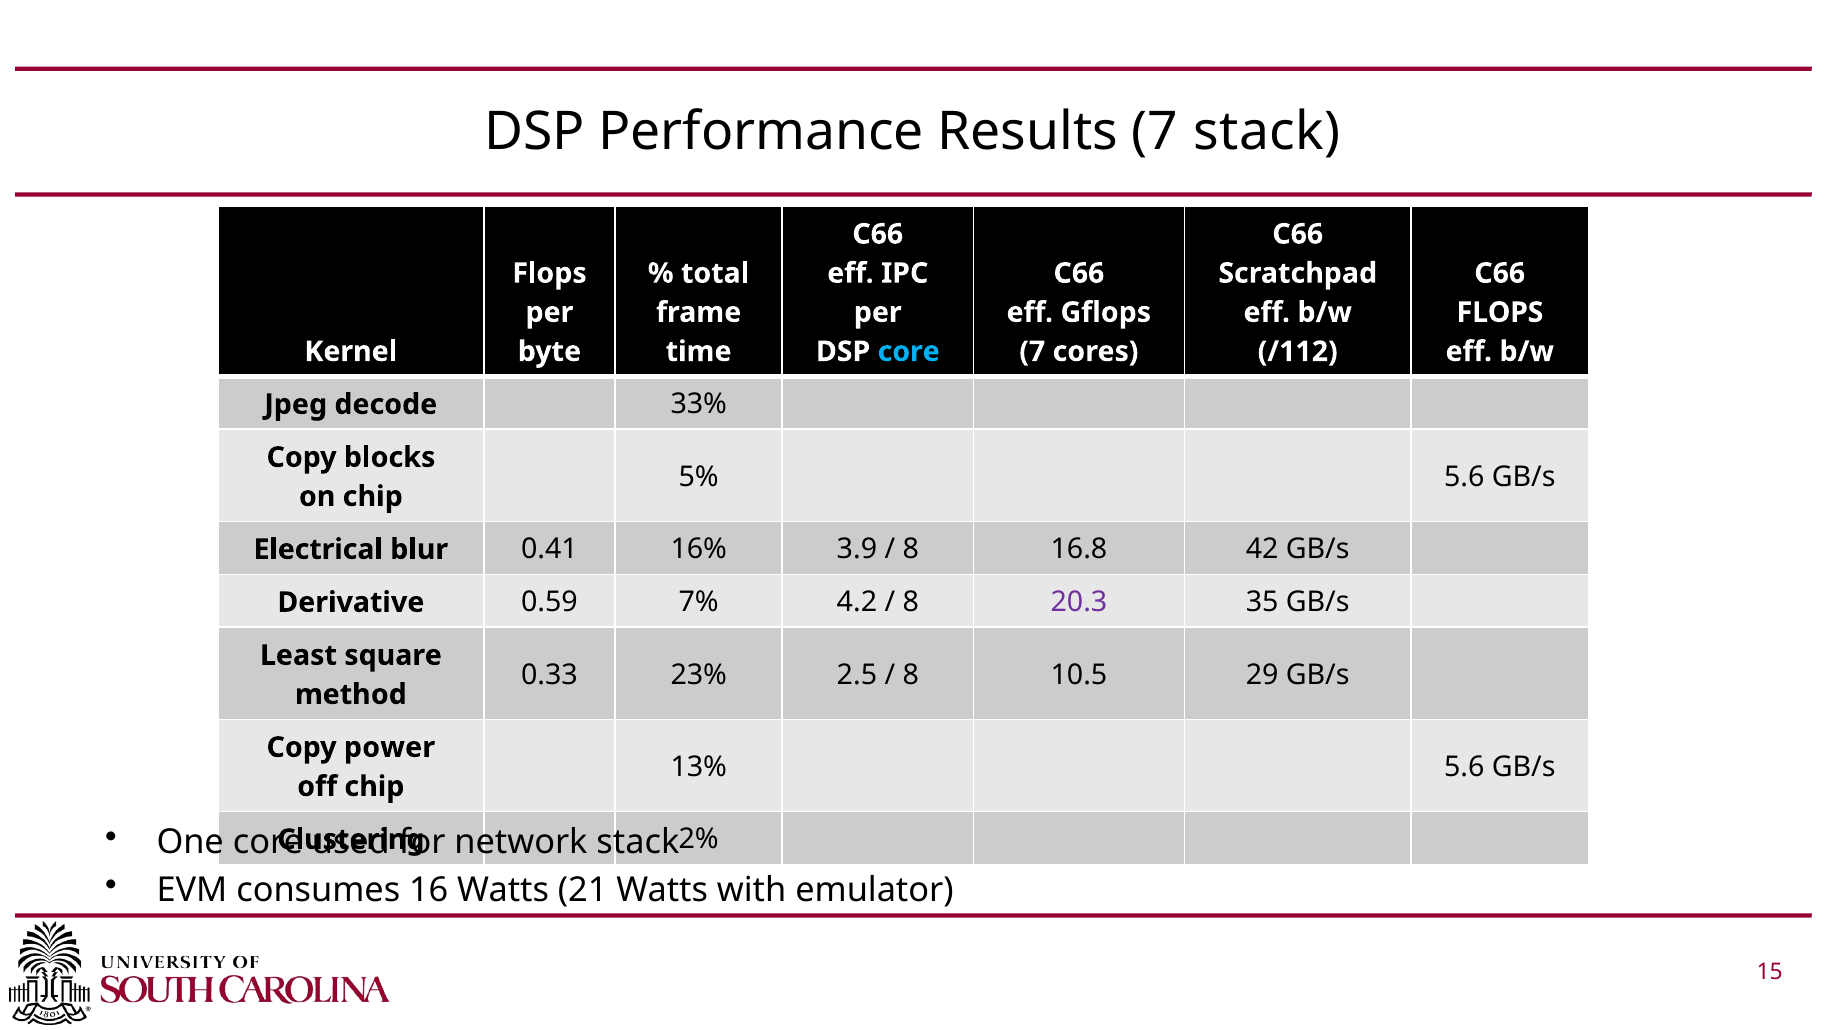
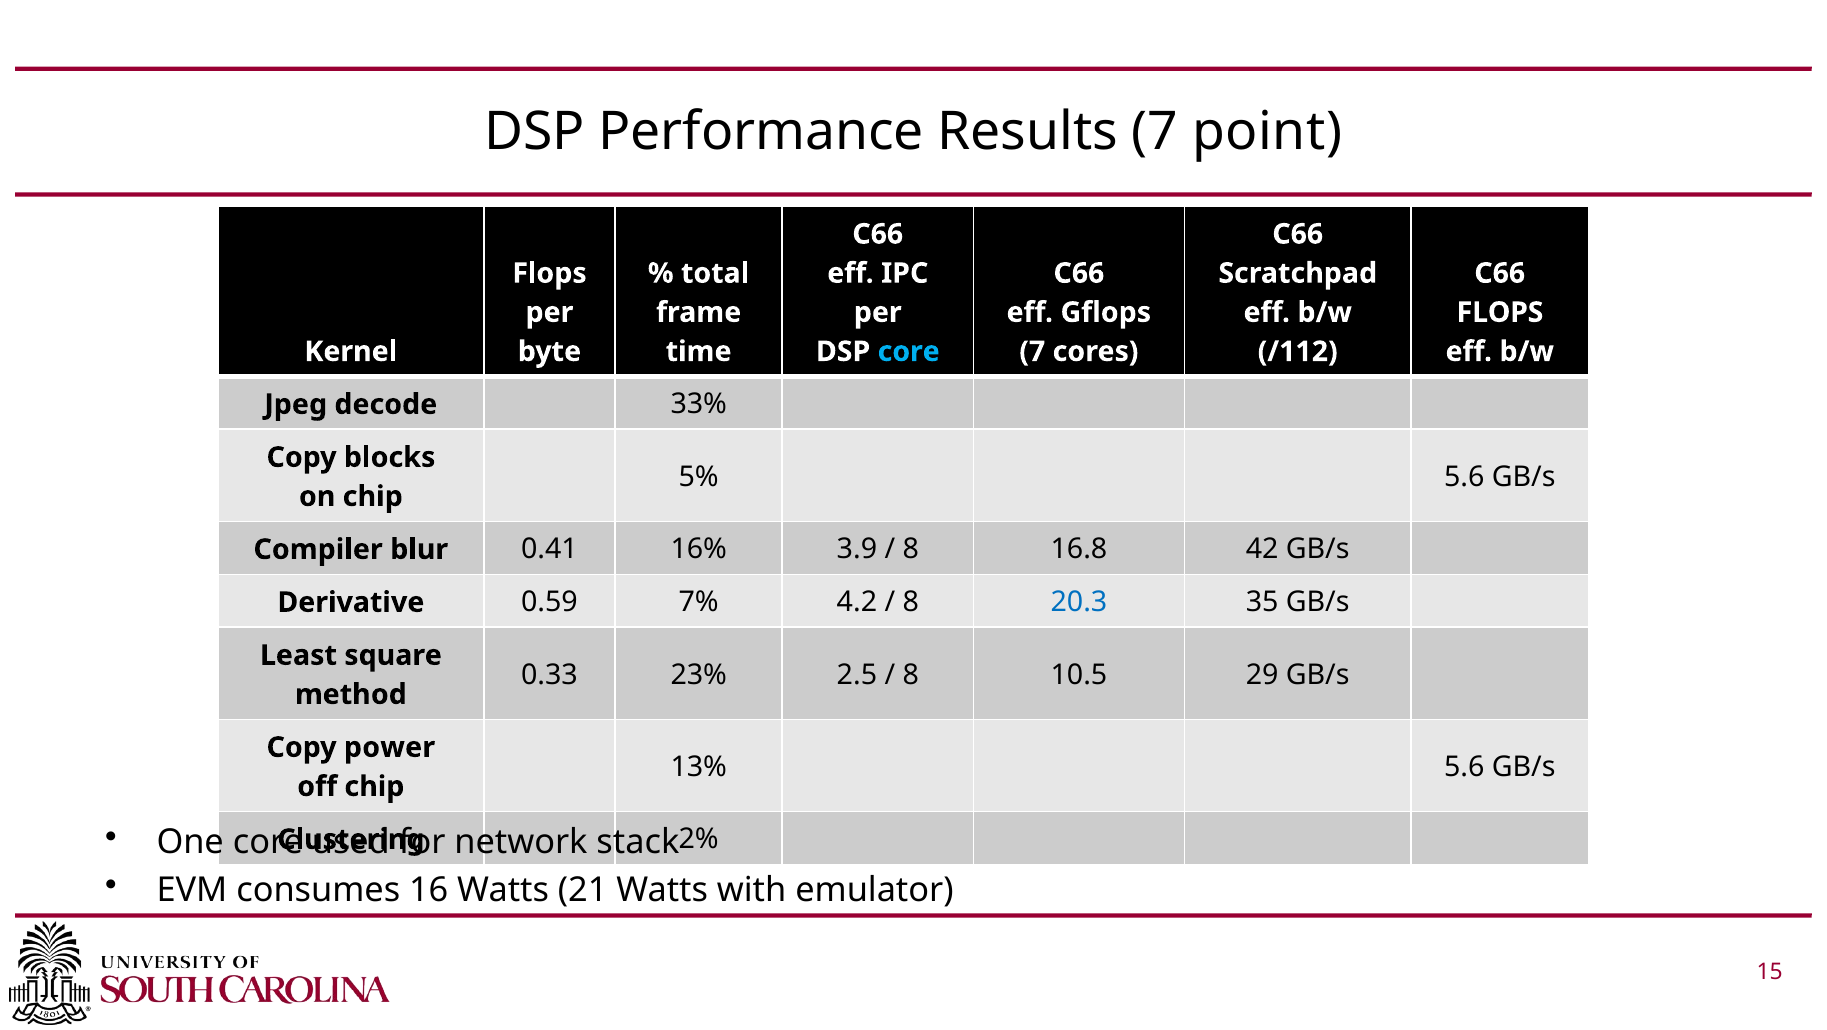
7 stack: stack -> point
Electrical: Electrical -> Compiler
20.3 colour: purple -> blue
